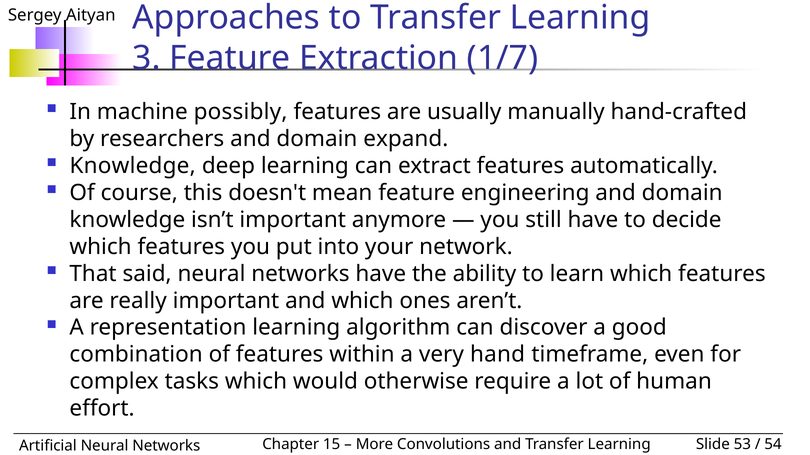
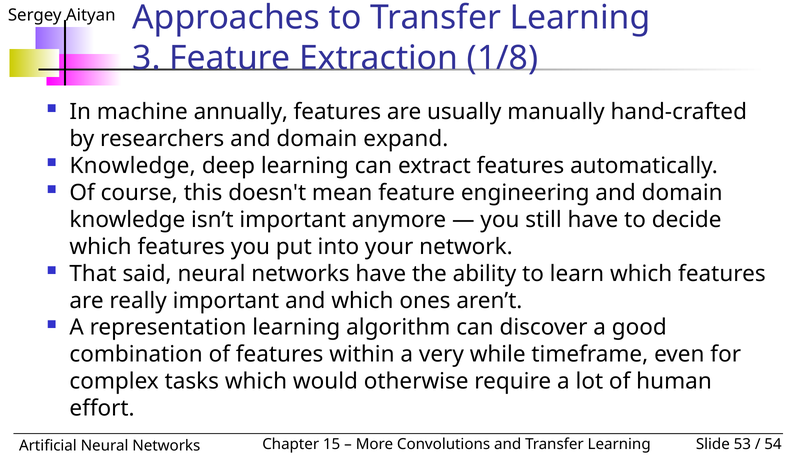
1/7: 1/7 -> 1/8
possibly: possibly -> annually
hand: hand -> while
